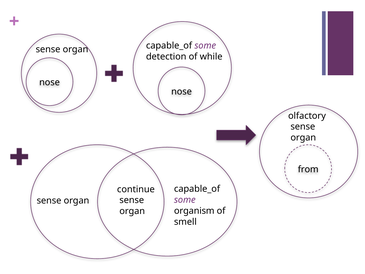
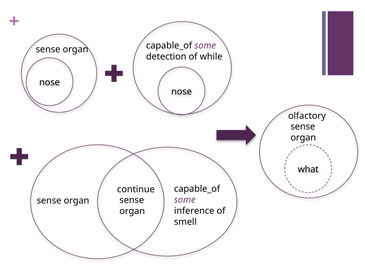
from: from -> what
organism: organism -> inference
